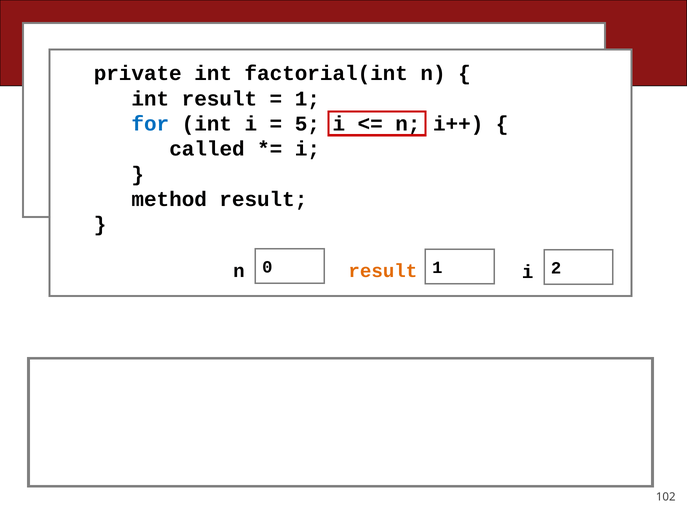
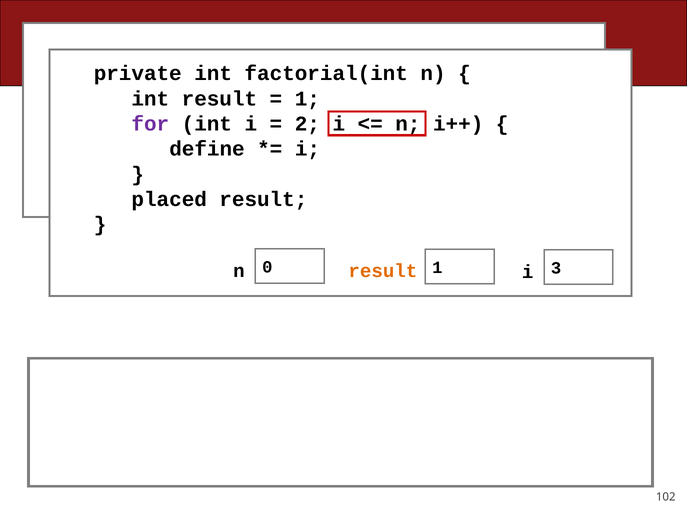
for colour: blue -> purple
5: 5 -> 2
called: called -> define
method: method -> placed
2: 2 -> 3
